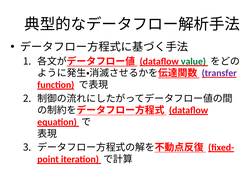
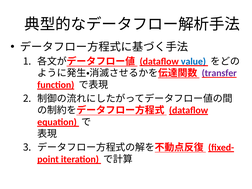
value colour: green -> blue
